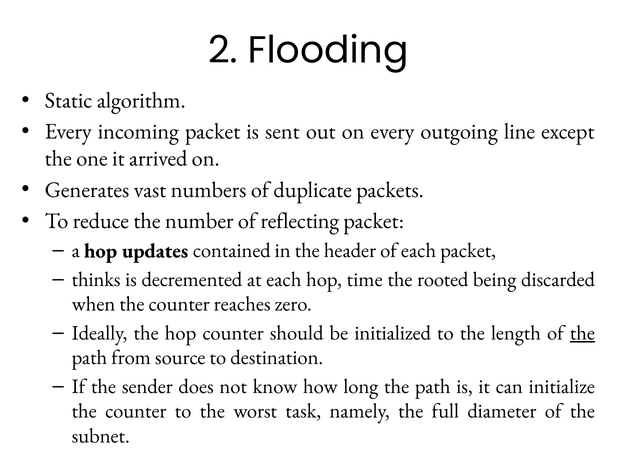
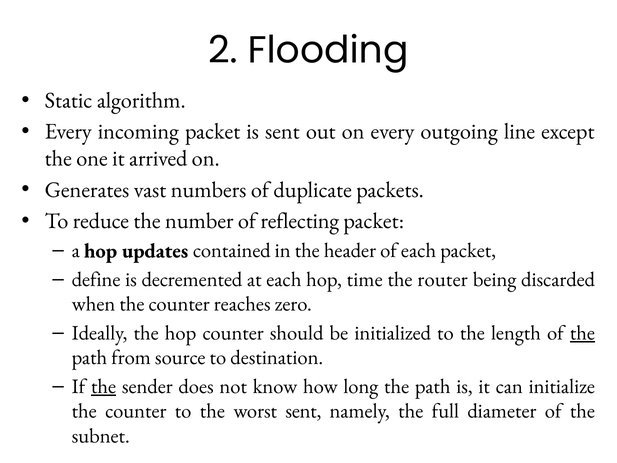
thinks: thinks -> define
rooted: rooted -> router
the at (104, 386) underline: none -> present
worst task: task -> sent
